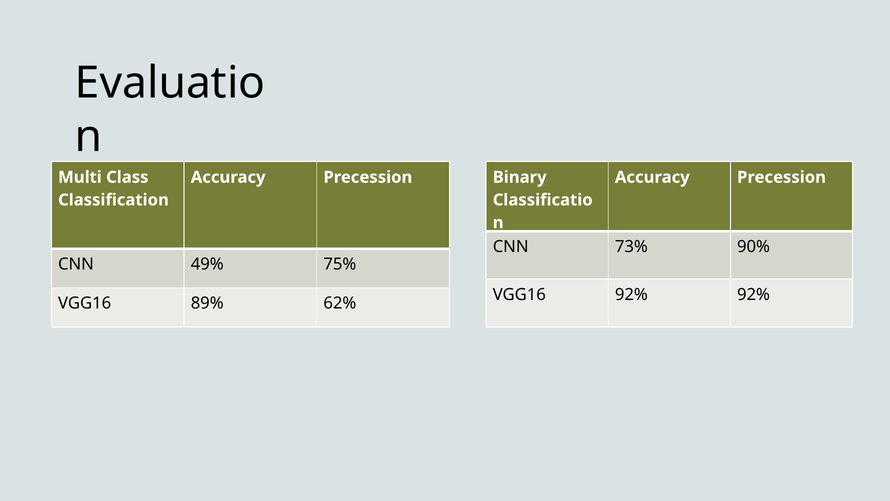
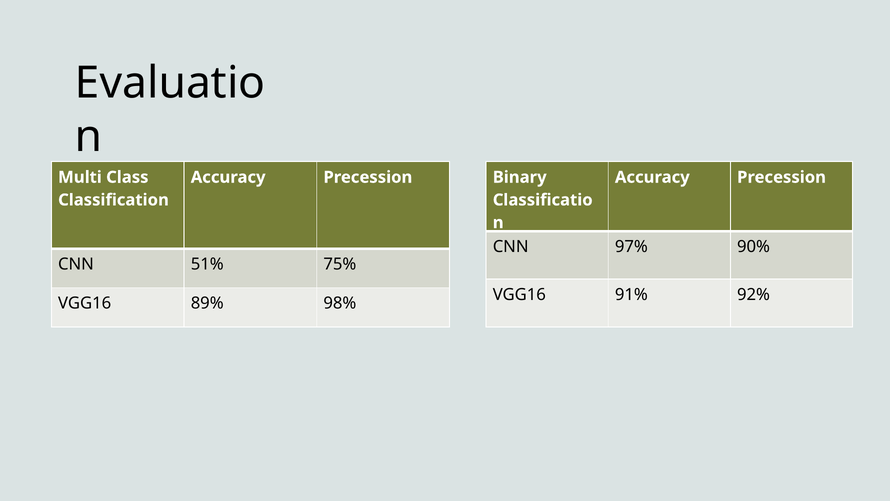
73%: 73% -> 97%
49%: 49% -> 51%
VGG16 92%: 92% -> 91%
62%: 62% -> 98%
